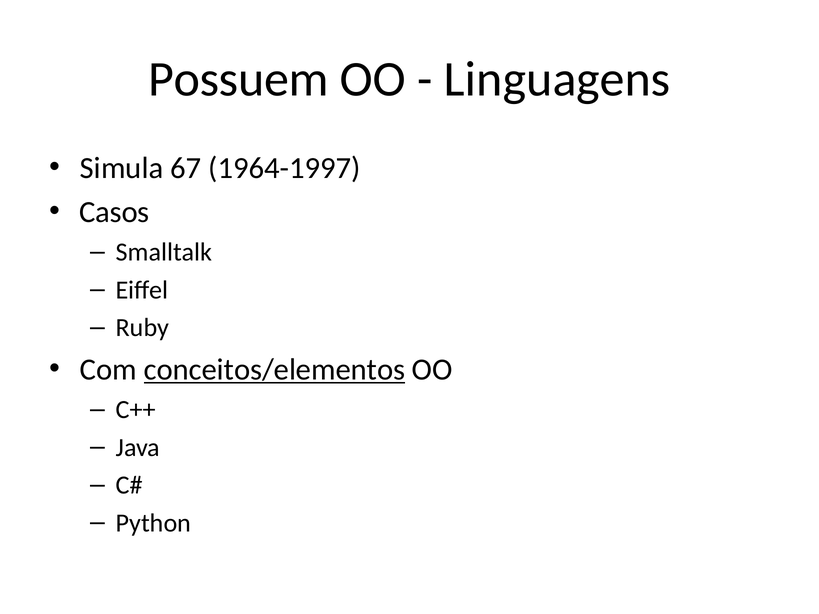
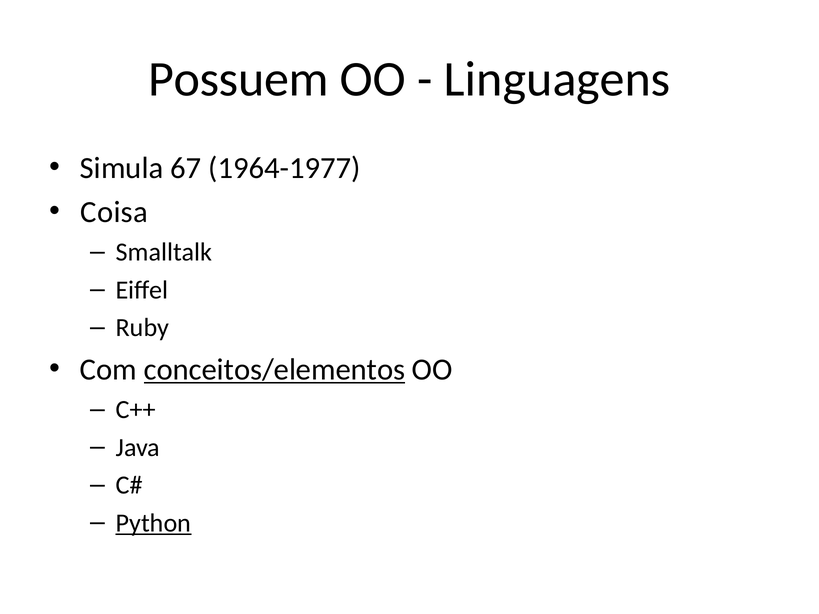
1964-1997: 1964-1997 -> 1964-1977
Casos: Casos -> Coisa
Python underline: none -> present
